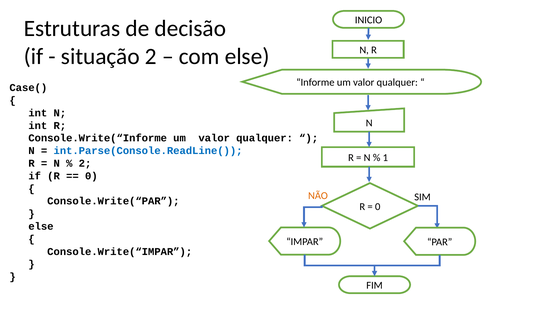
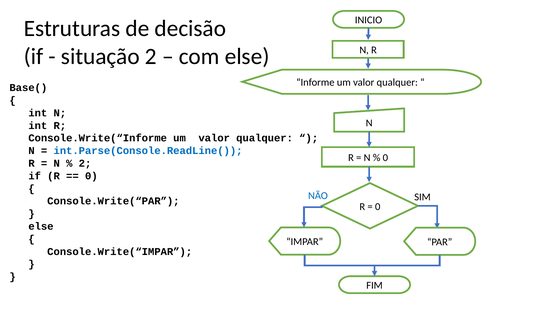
Case(: Case( -> Base(
1 at (385, 158): 1 -> 0
NÃO colour: orange -> blue
